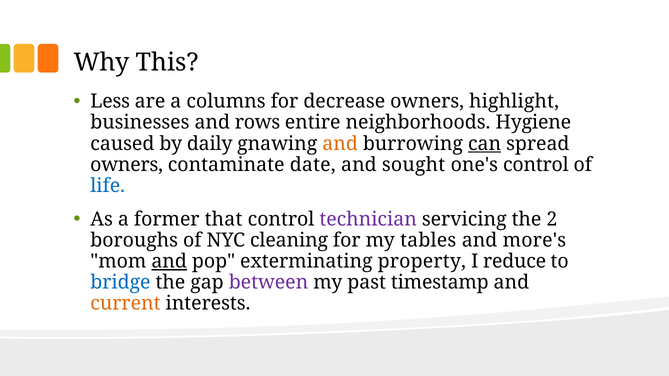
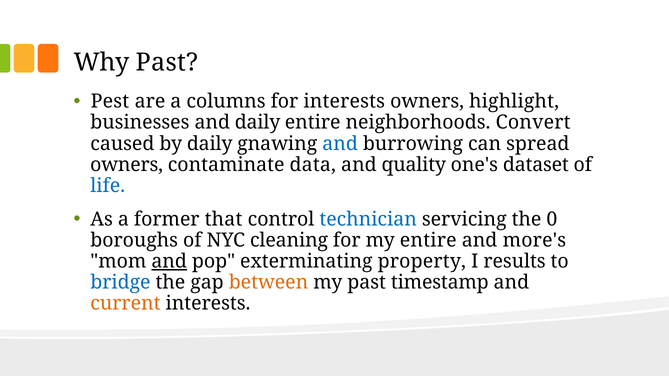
Why This: This -> Past
Less: Less -> Pest
for decrease: decrease -> interests
and rows: rows -> daily
Hygiene: Hygiene -> Convert
and at (340, 144) colour: orange -> blue
can underline: present -> none
date: date -> data
sought: sought -> quality
one's control: control -> dataset
technician colour: purple -> blue
2: 2 -> 0
my tables: tables -> entire
reduce: reduce -> results
between colour: purple -> orange
